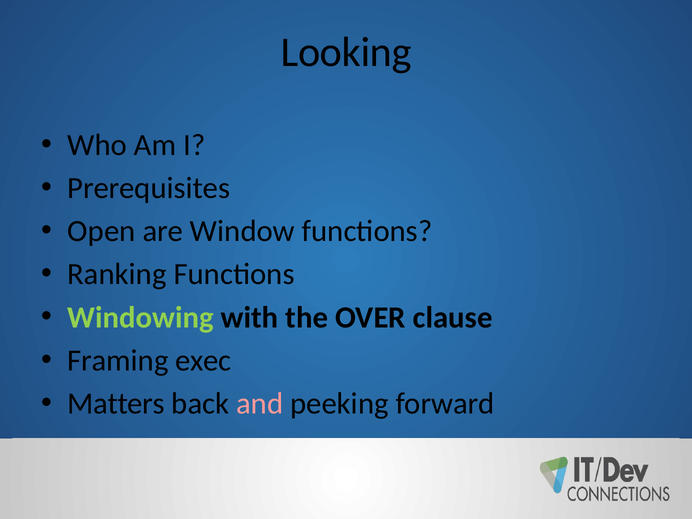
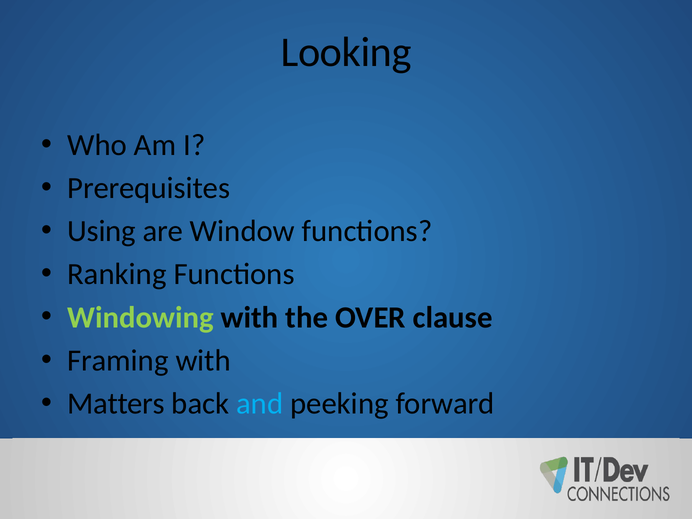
Open: Open -> Using
Framing exec: exec -> with
and colour: pink -> light blue
